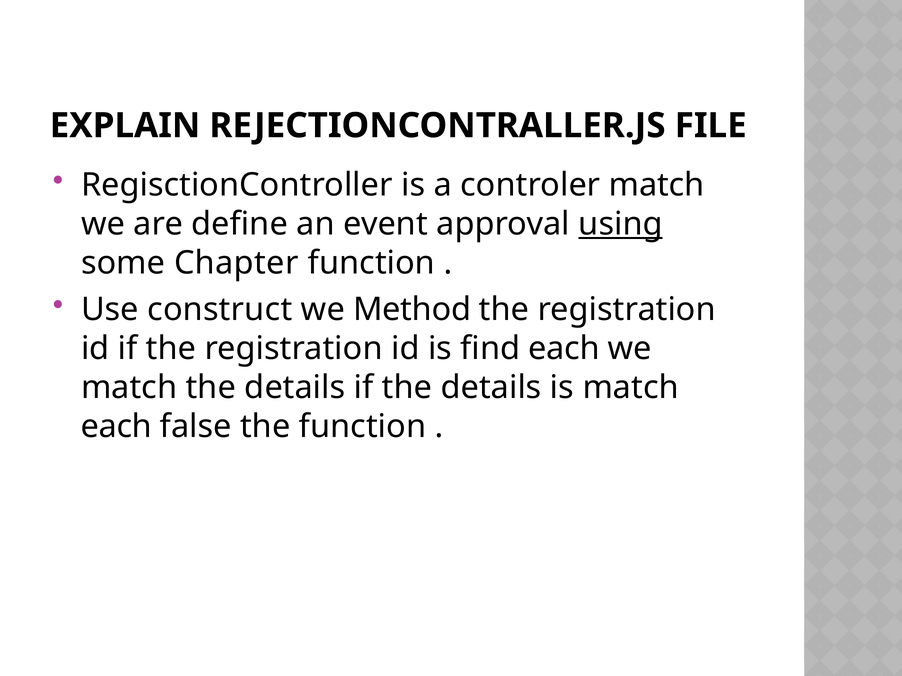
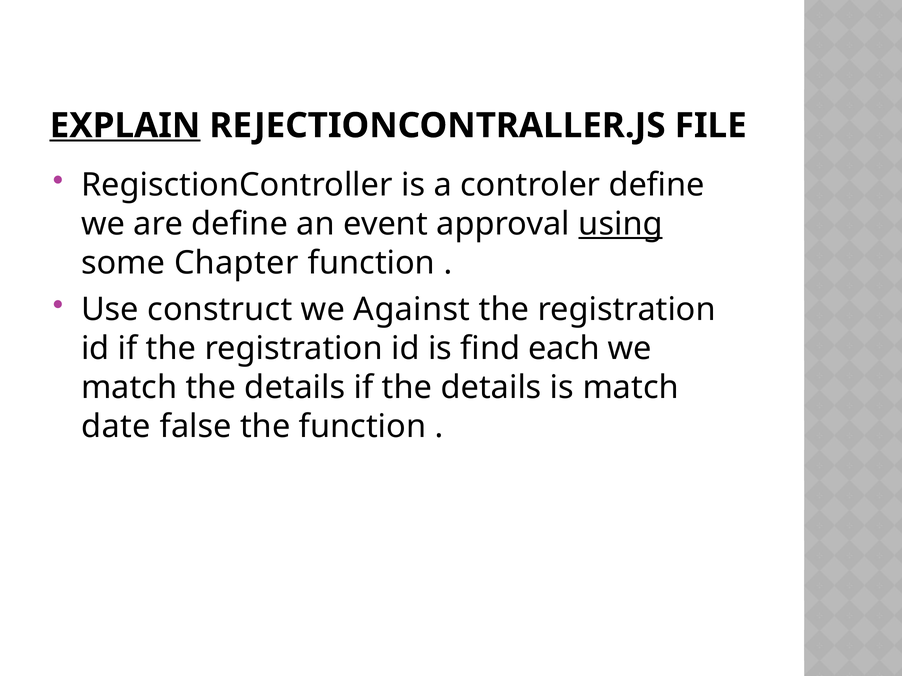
EXPLAIN underline: none -> present
controler match: match -> define
Method: Method -> Against
each at (116, 427): each -> date
